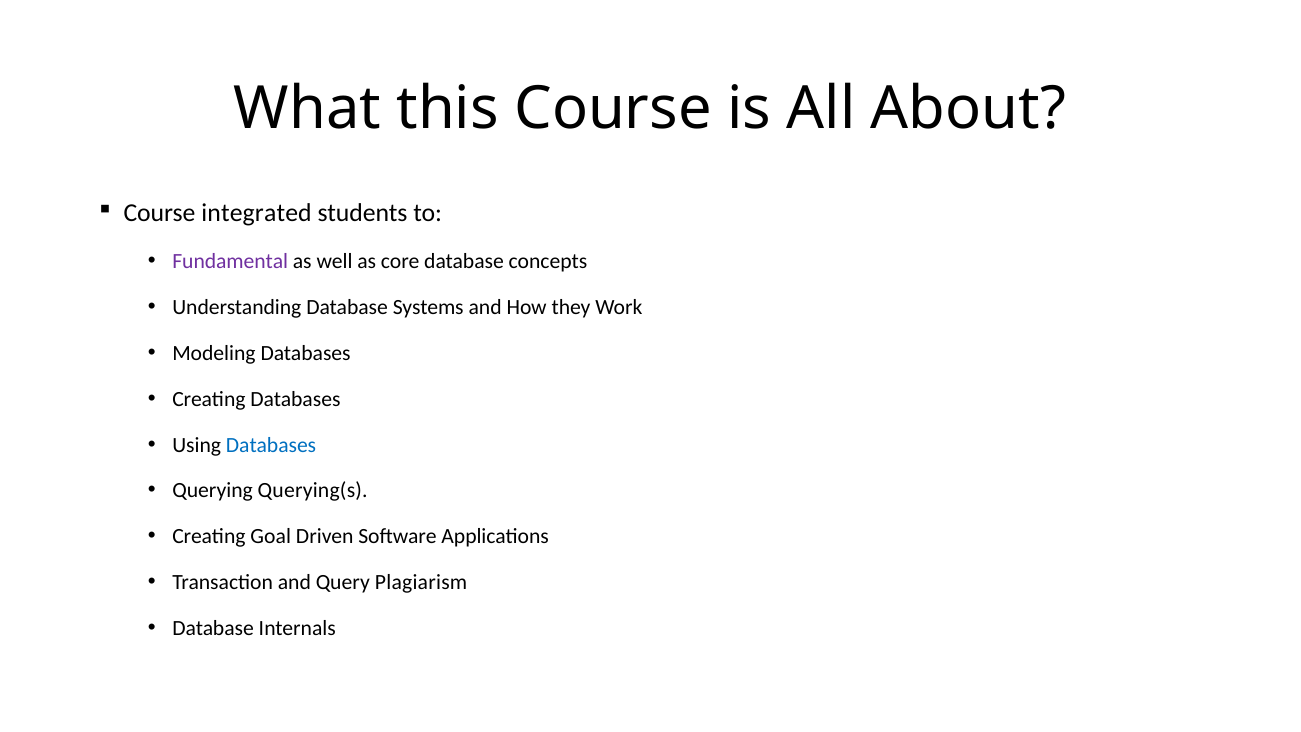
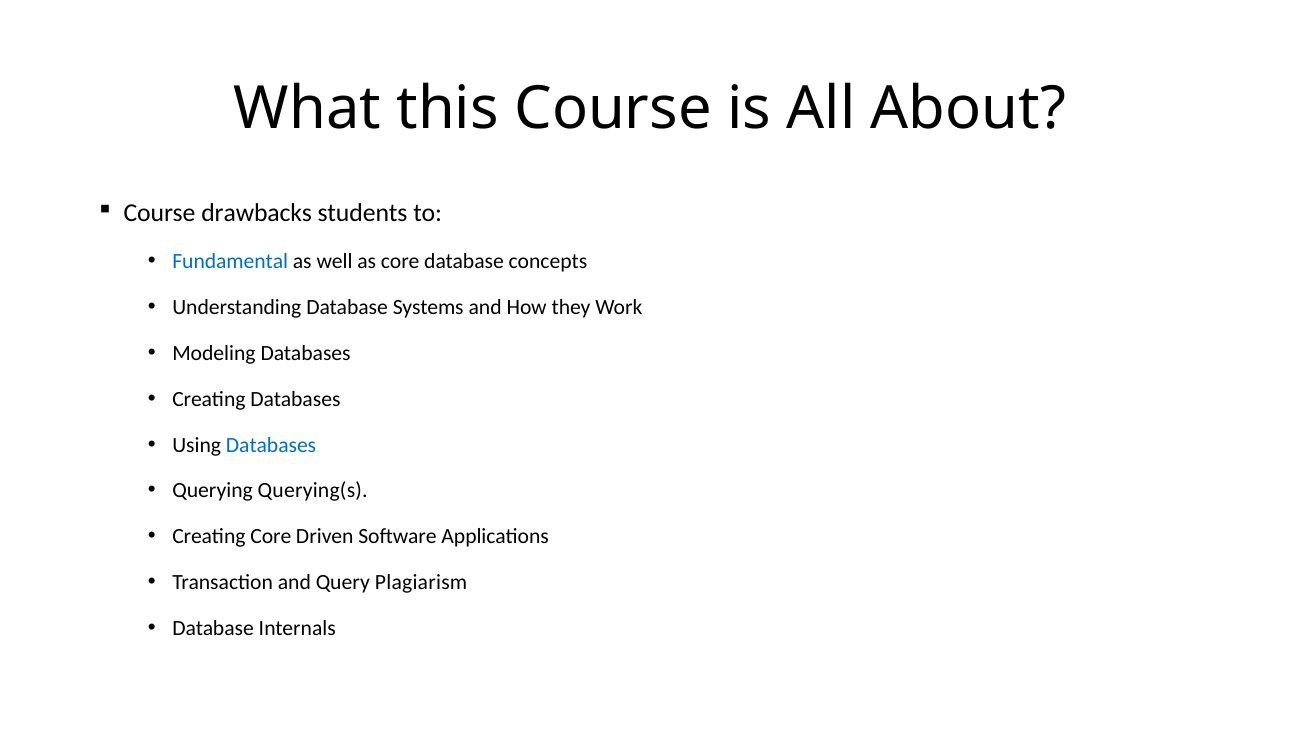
integrated: integrated -> drawbacks
Fundamental colour: purple -> blue
Creating Goal: Goal -> Core
